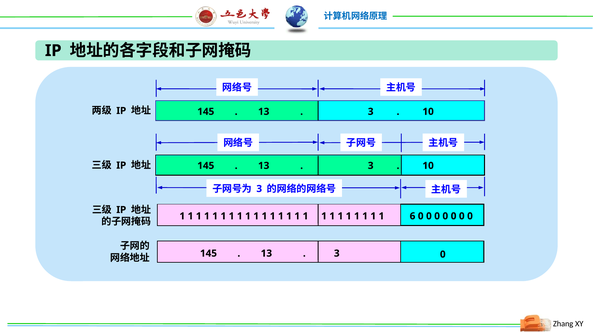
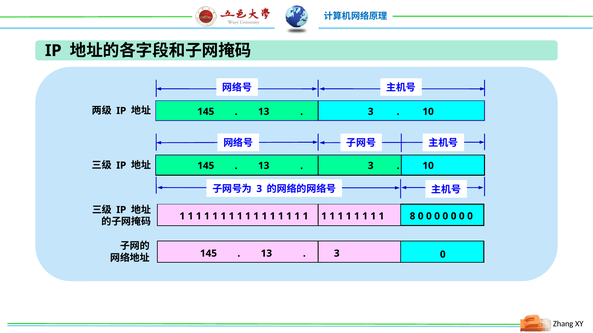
6: 6 -> 8
